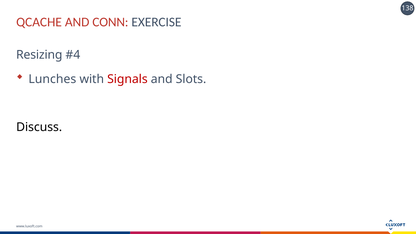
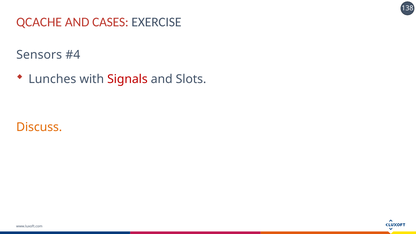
CONN: CONN -> CASES
Resizing: Resizing -> Sensors
Discuss colour: black -> orange
